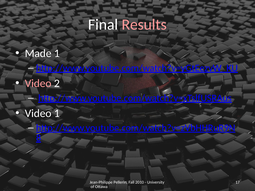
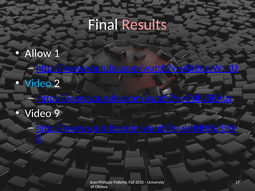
Made: Made -> Allow
Video at (38, 83) colour: pink -> light blue
Video 1: 1 -> 9
